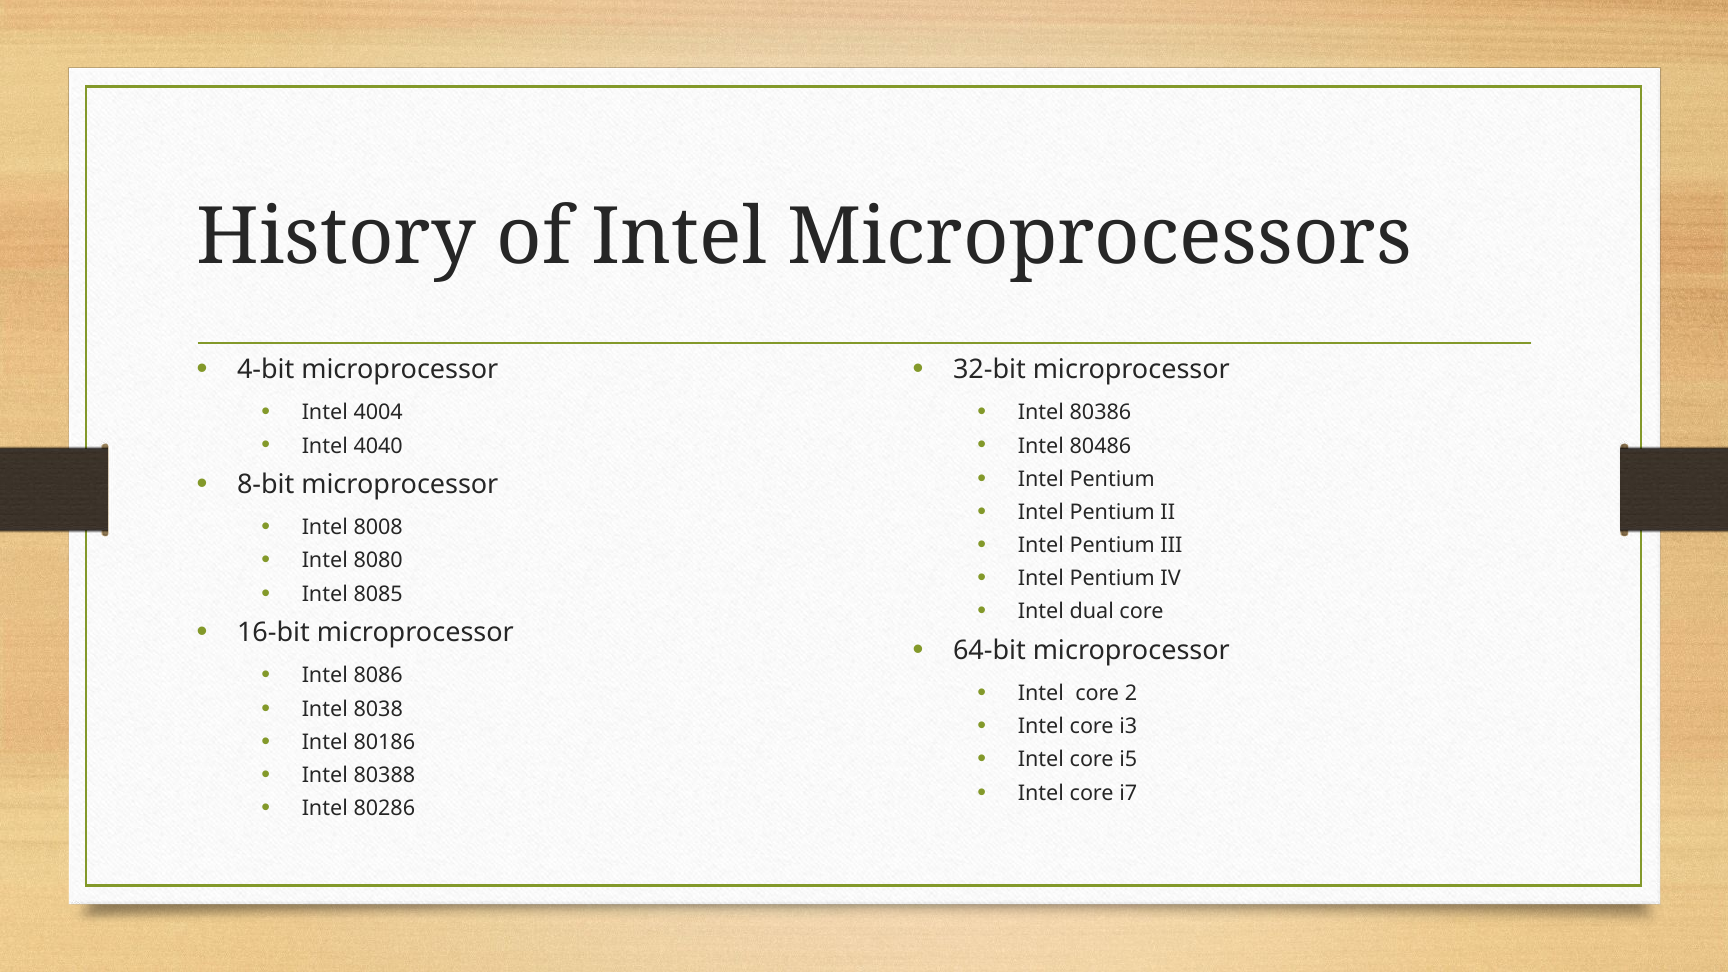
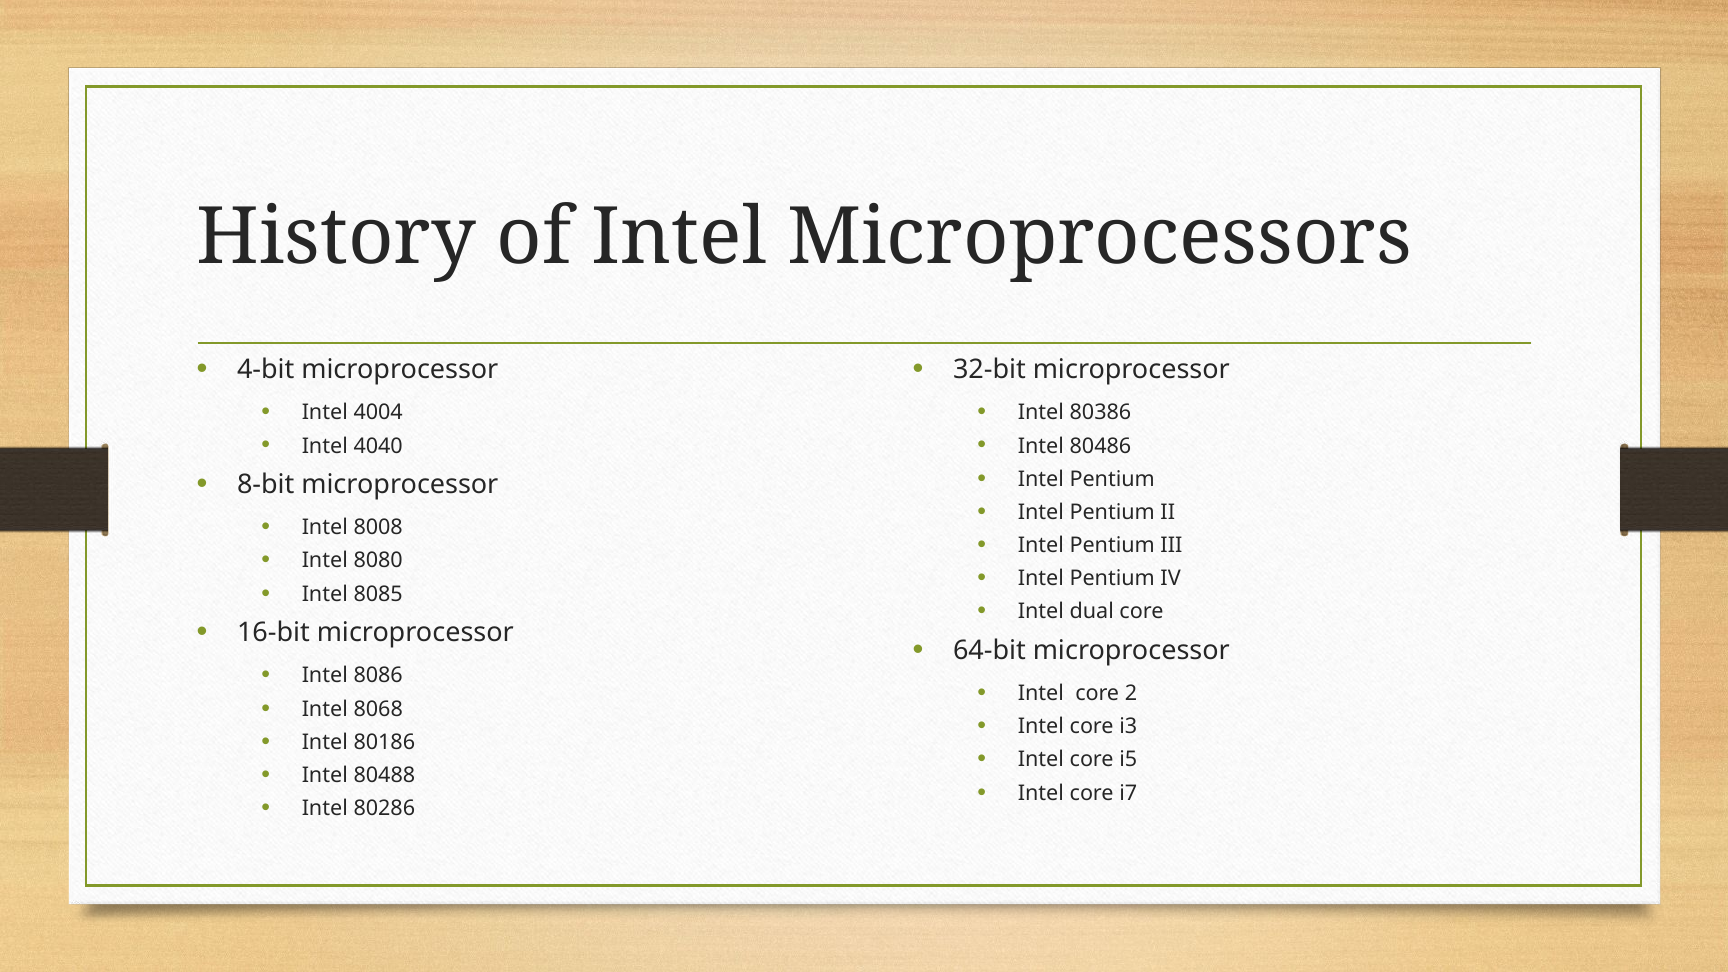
8038: 8038 -> 8068
80388: 80388 -> 80488
